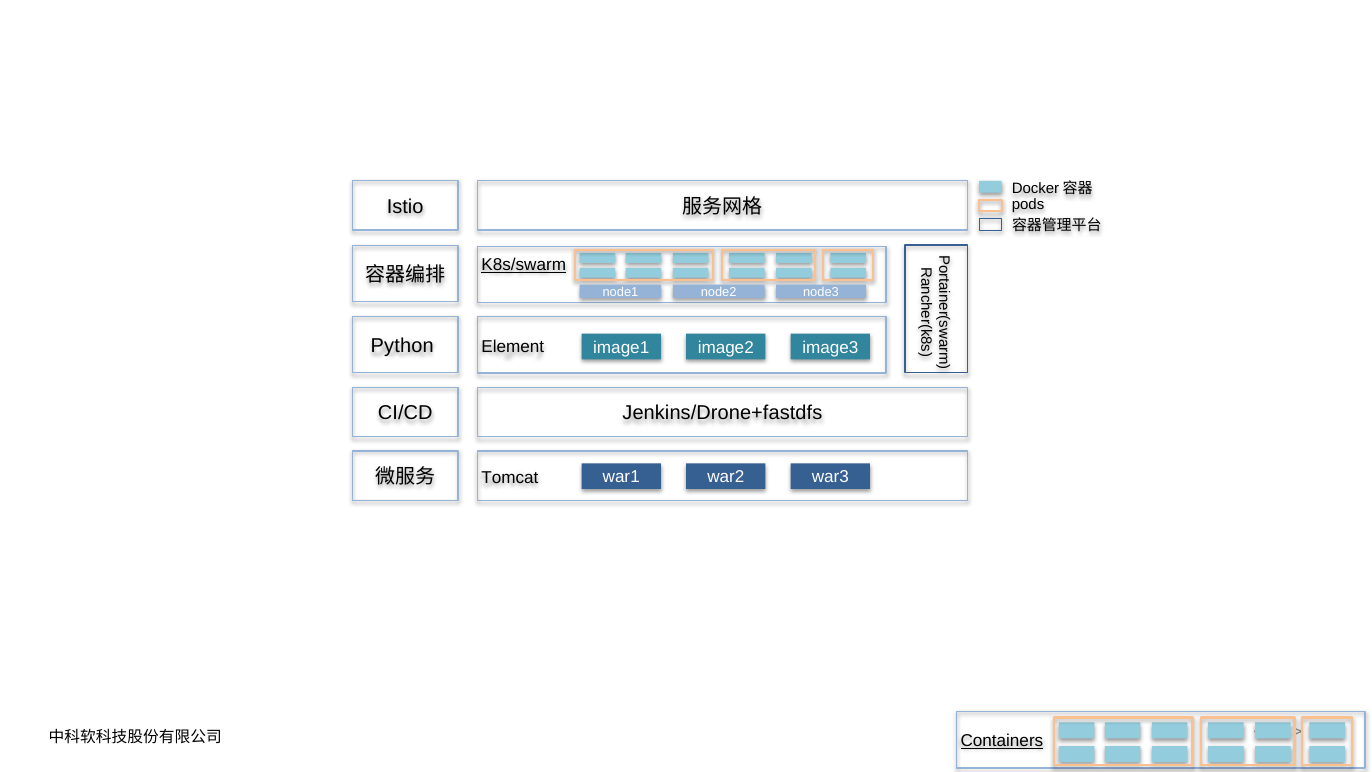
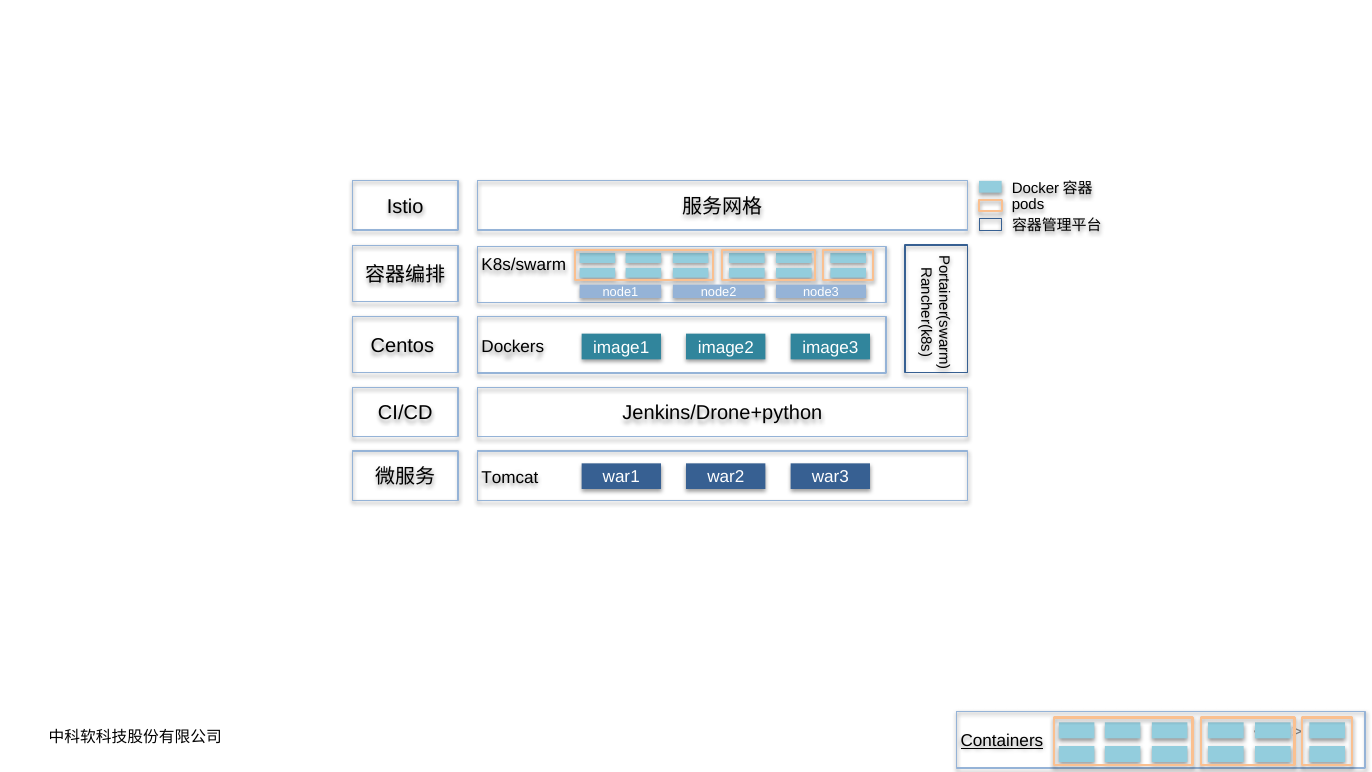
K8s/swarm underline: present -> none
Python: Python -> Centos
Element: Element -> Dockers
Jenkins/Drone+fastdfs: Jenkins/Drone+fastdfs -> Jenkins/Drone+python
